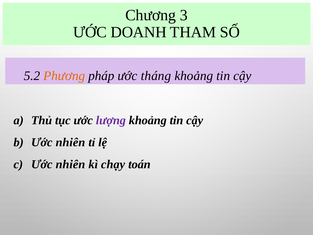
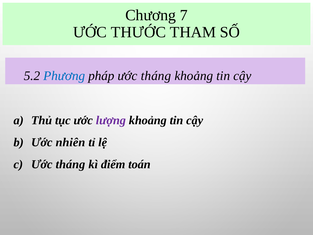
3: 3 -> 7
DOANH: DOANH -> THƯỚC
Phương colour: orange -> blue
nhiên at (70, 164): nhiên -> tháng
chạy: chạy -> điểm
